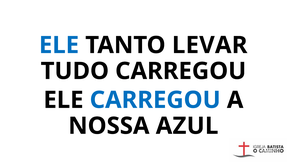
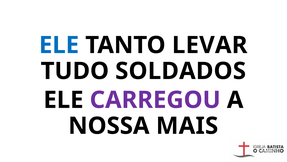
TUDO CARREGOU: CARREGOU -> SOLDADOS
CARREGOU at (155, 100) colour: blue -> purple
AZUL: AZUL -> MAIS
